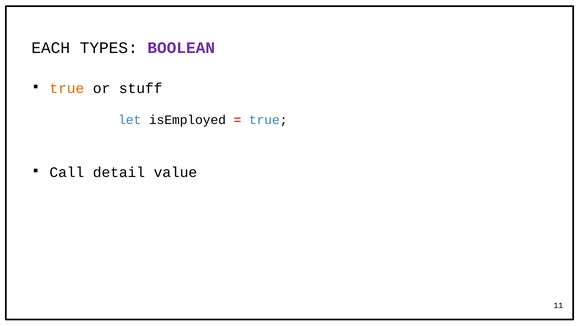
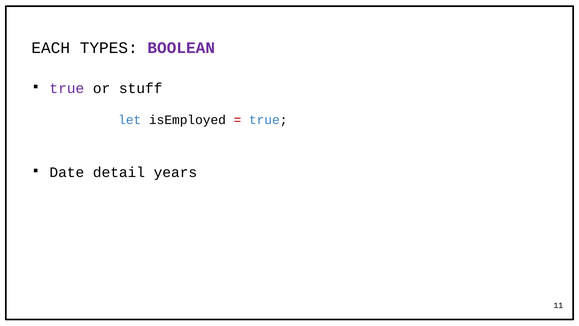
true at (67, 88) colour: orange -> purple
Call: Call -> Date
value: value -> years
